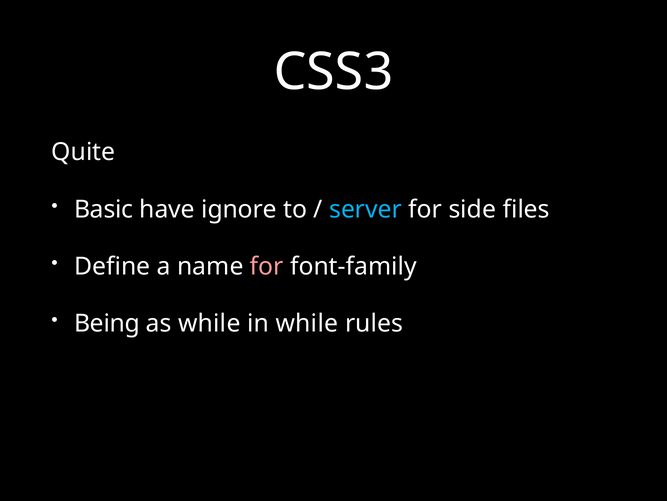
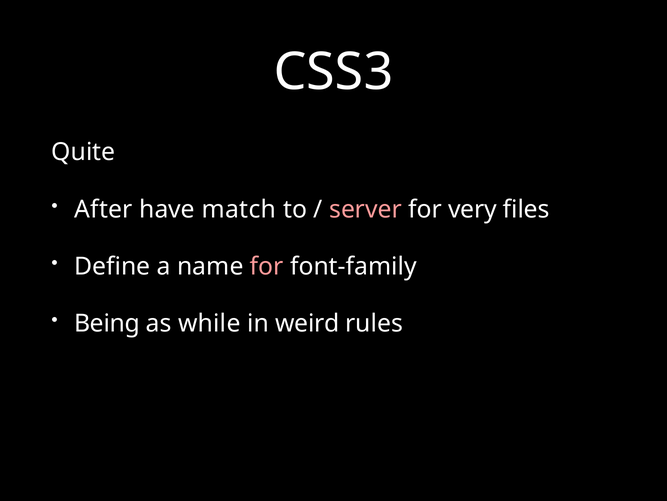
Basic: Basic -> After
ignore: ignore -> match
server colour: light blue -> pink
side: side -> very
in while: while -> weird
